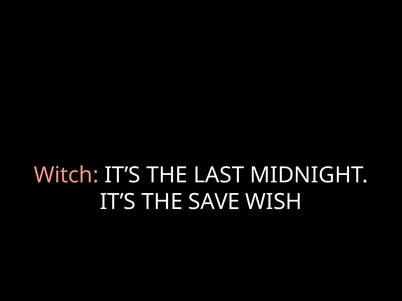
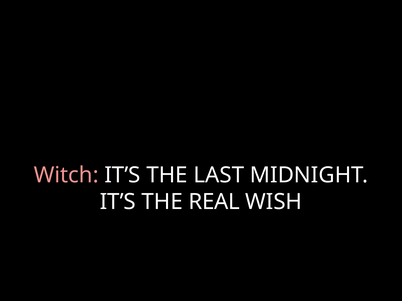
SAVE: SAVE -> REAL
